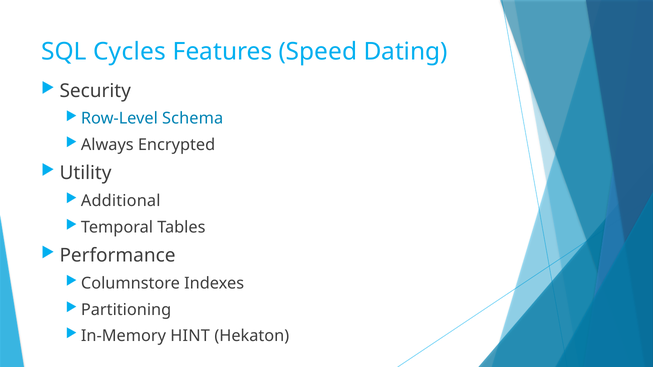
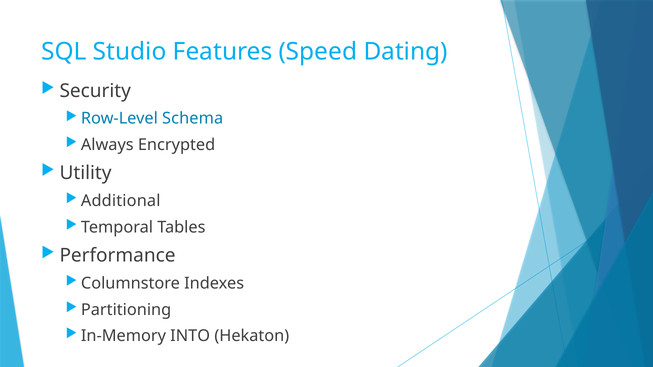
Cycles: Cycles -> Studio
HINT: HINT -> INTO
